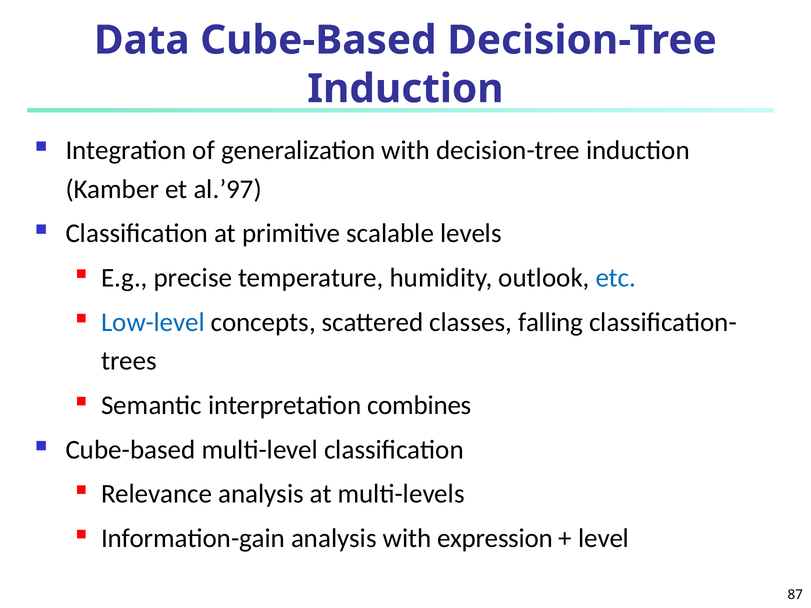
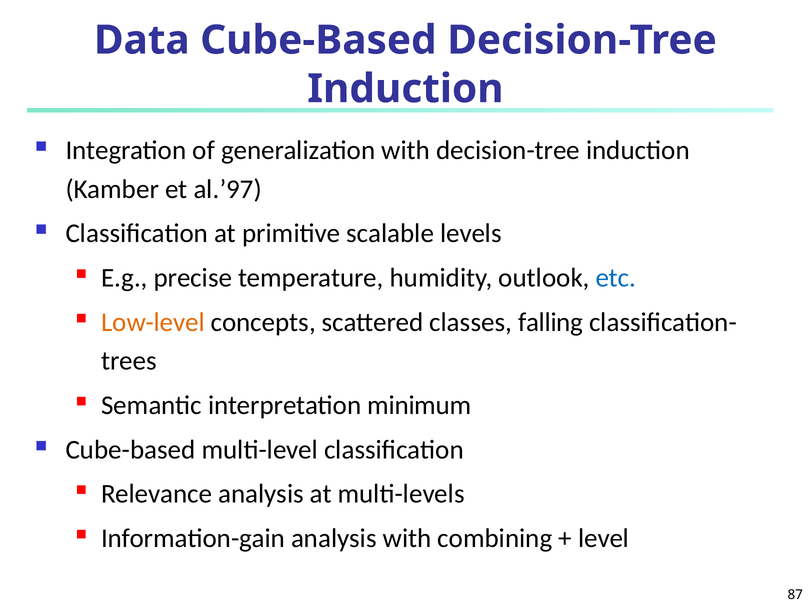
Low-level colour: blue -> orange
combines: combines -> minimum
expression: expression -> combining
